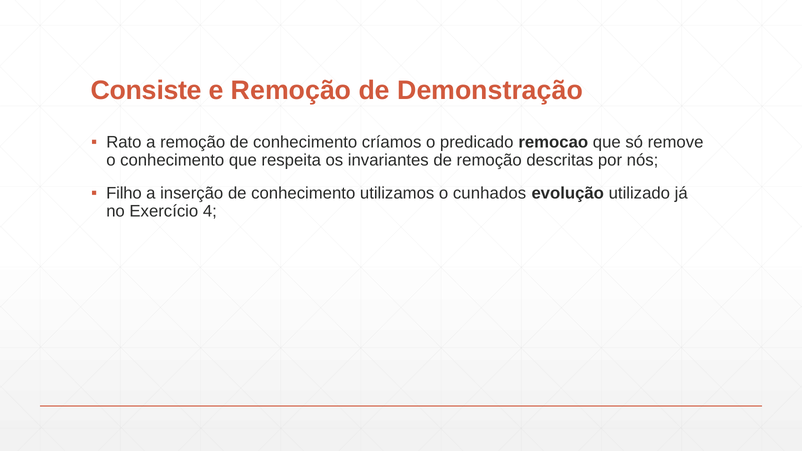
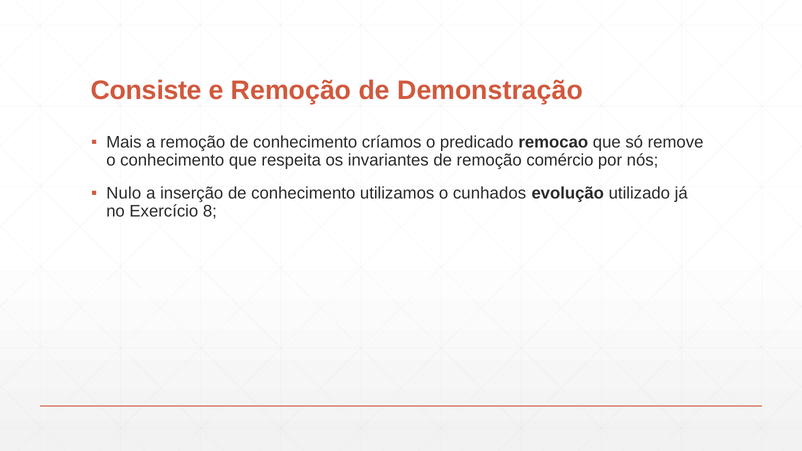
Rato: Rato -> Mais
descritas: descritas -> comércio
Filho: Filho -> Nulo
4: 4 -> 8
